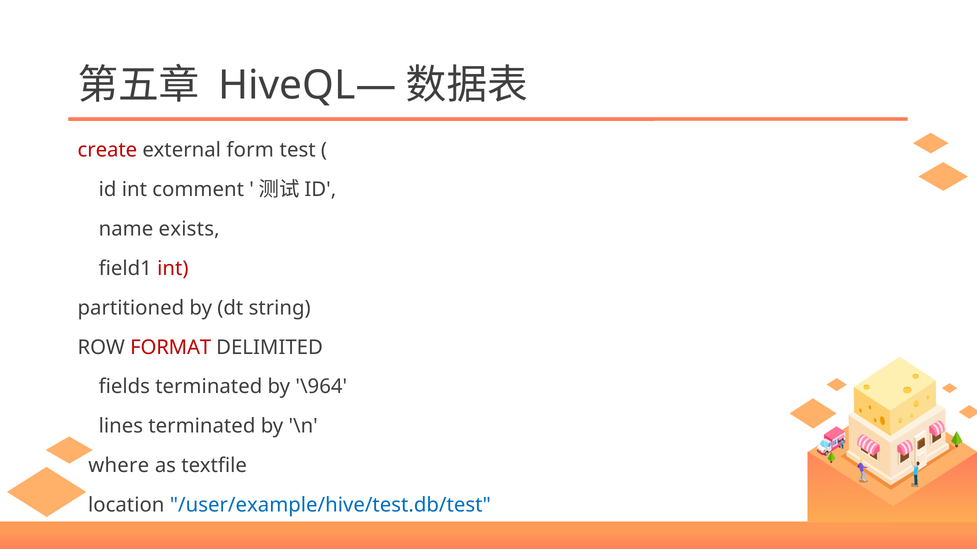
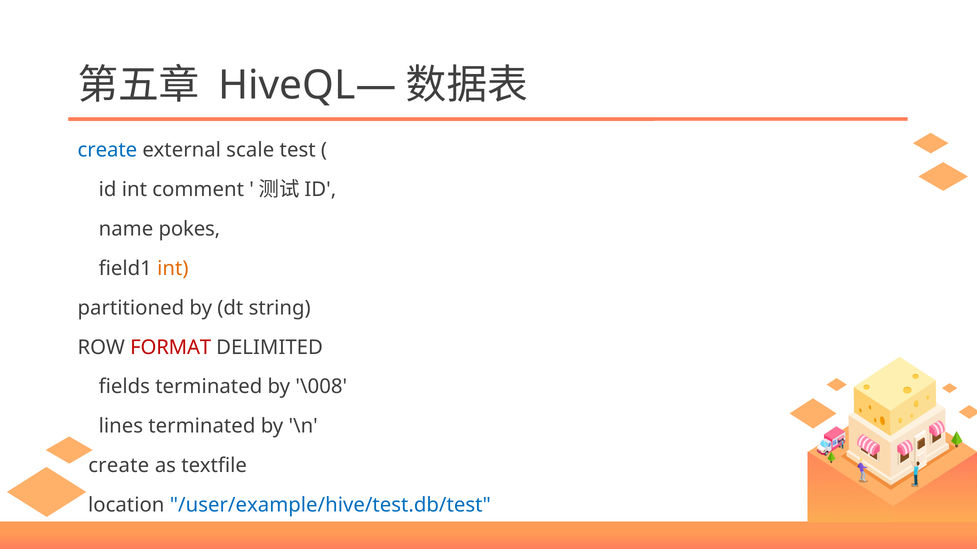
create at (107, 150) colour: red -> blue
form: form -> scale
exists: exists -> pokes
int at (173, 269) colour: red -> orange
\964: \964 -> \008
where at (119, 466): where -> create
